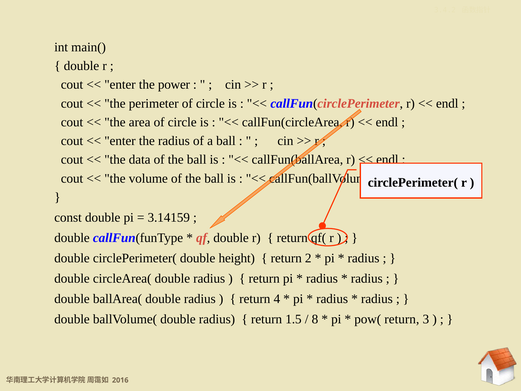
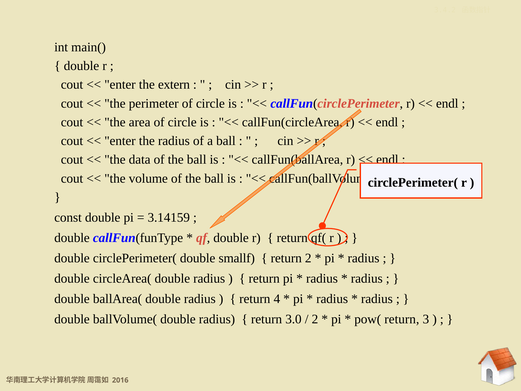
power: power -> extern
height: height -> smallf
1.5: 1.5 -> 3.0
8 at (315, 319): 8 -> 2
